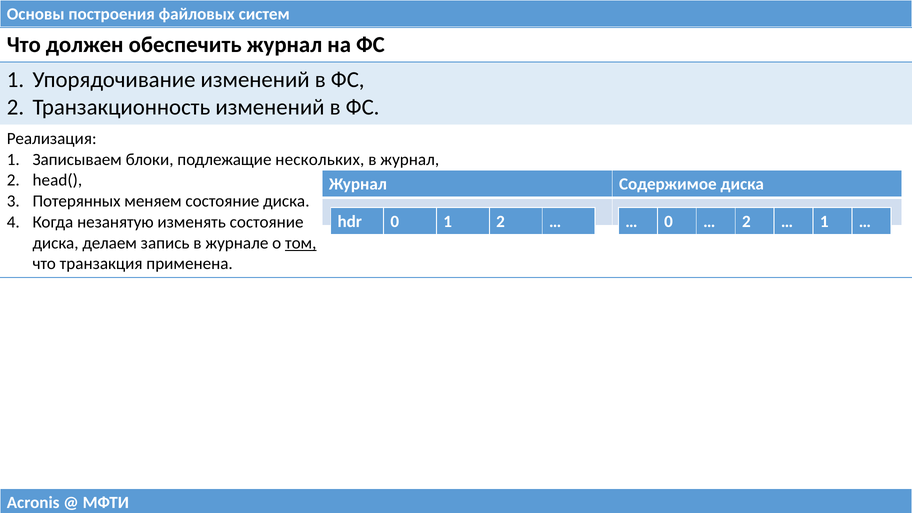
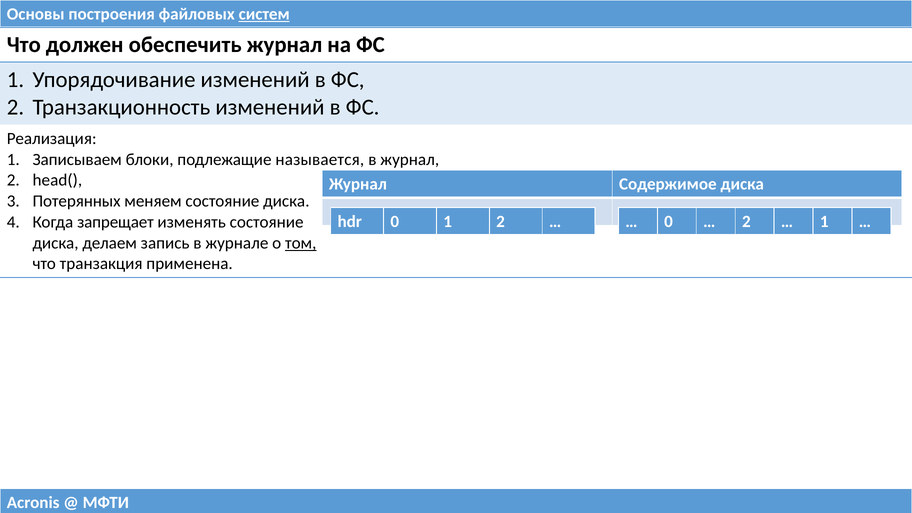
систем underline: none -> present
нескольких: нескольких -> называется
незанятую: незанятую -> запрещает
